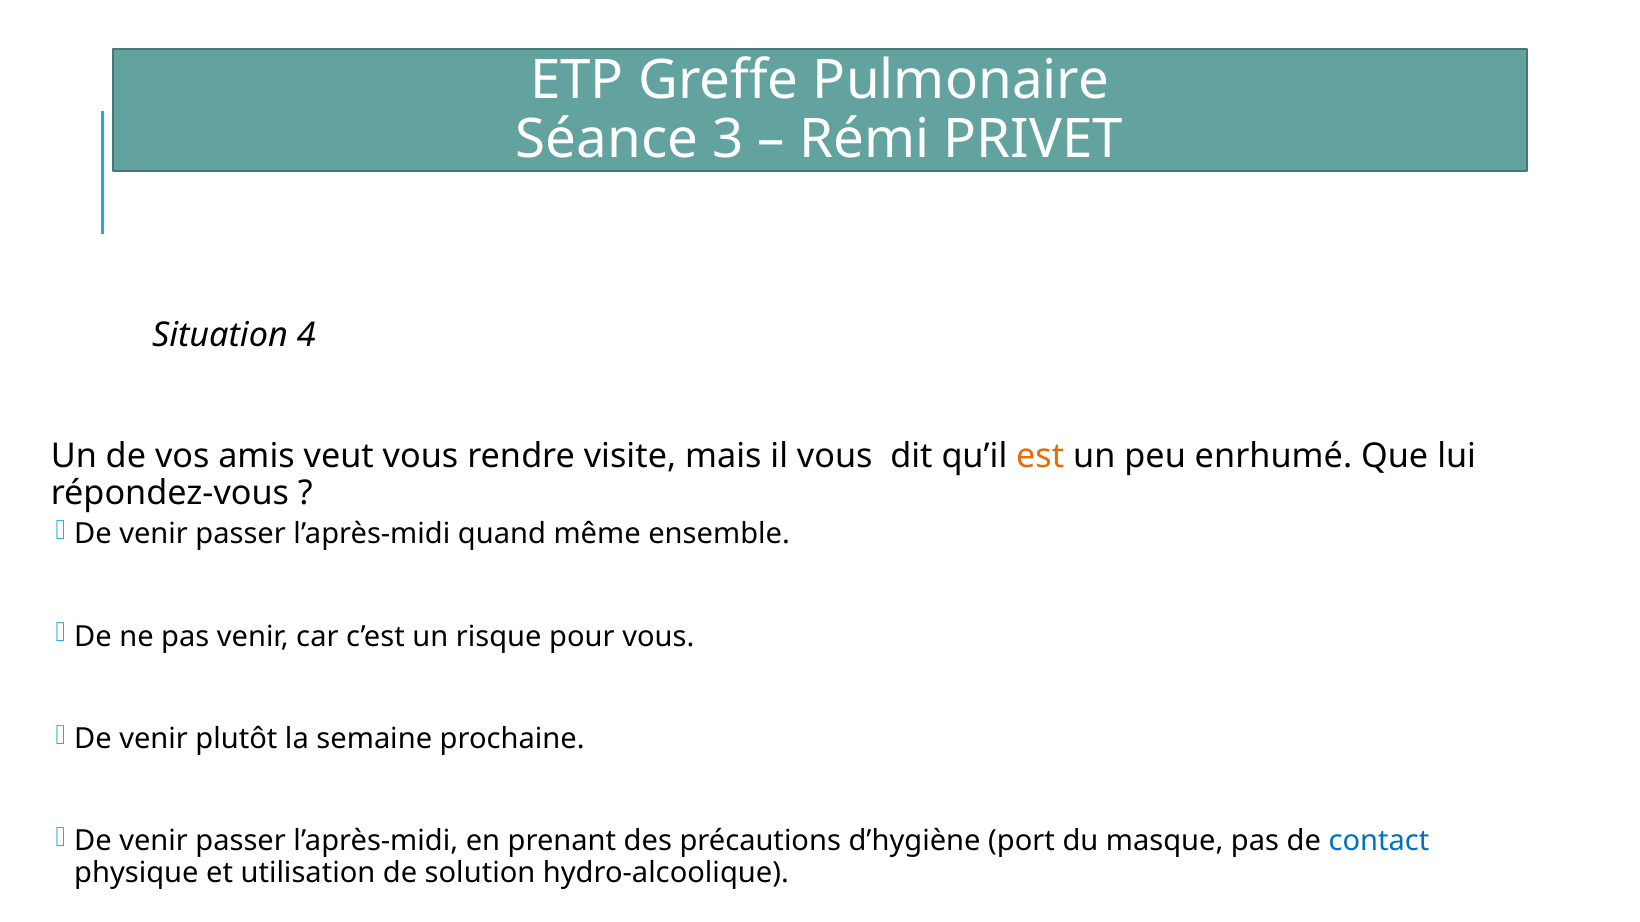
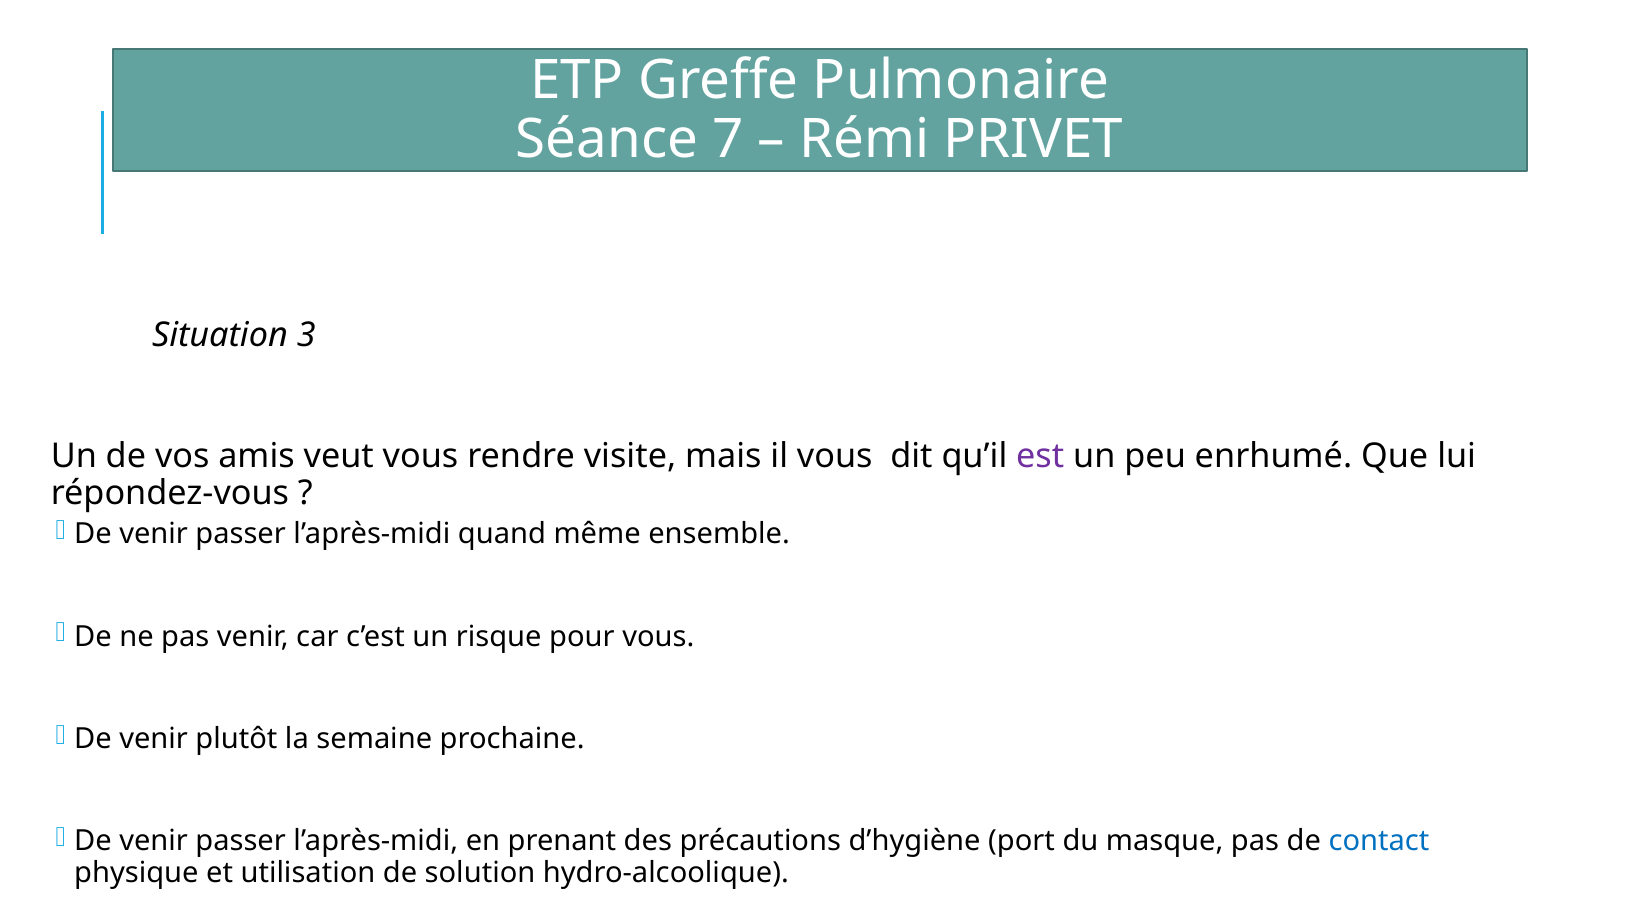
3: 3 -> 7
4: 4 -> 3
est colour: orange -> purple
